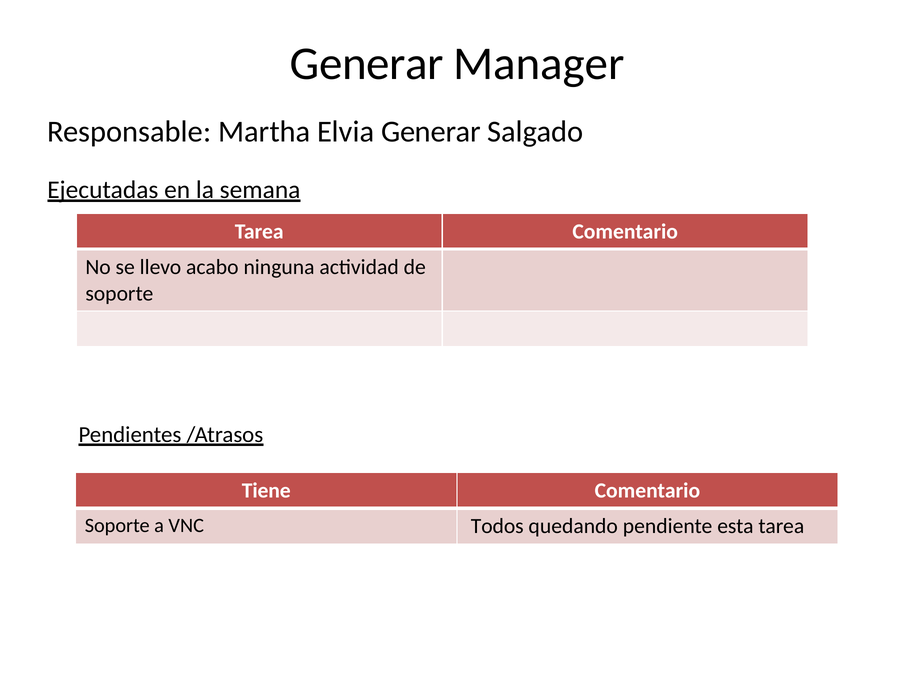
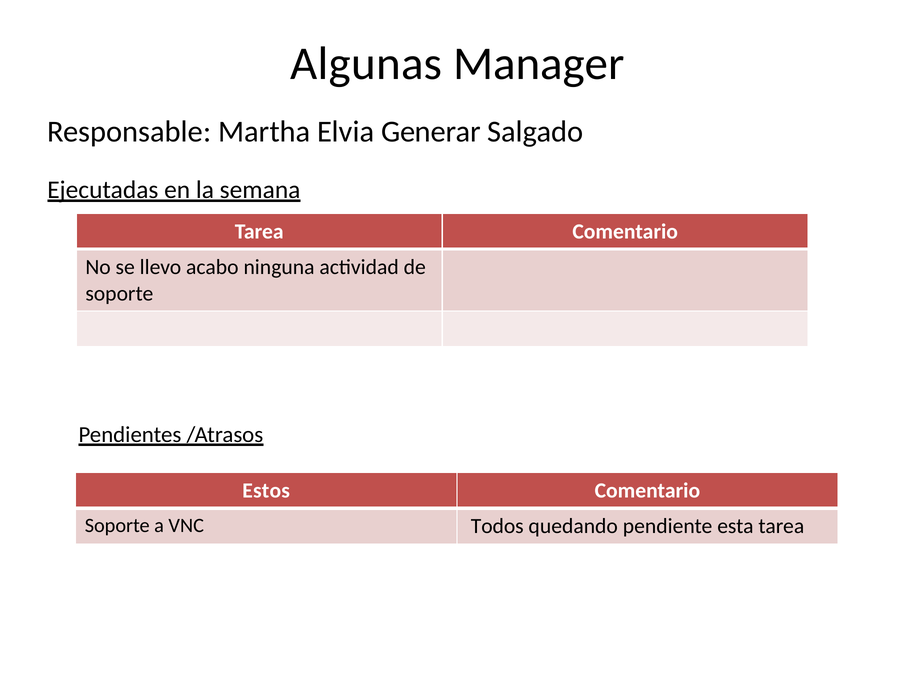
Generar at (367, 64): Generar -> Algunas
Tiene: Tiene -> Estos
